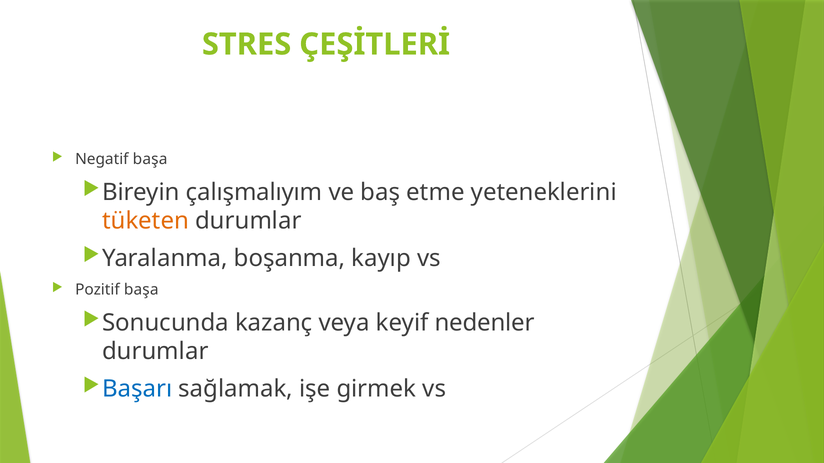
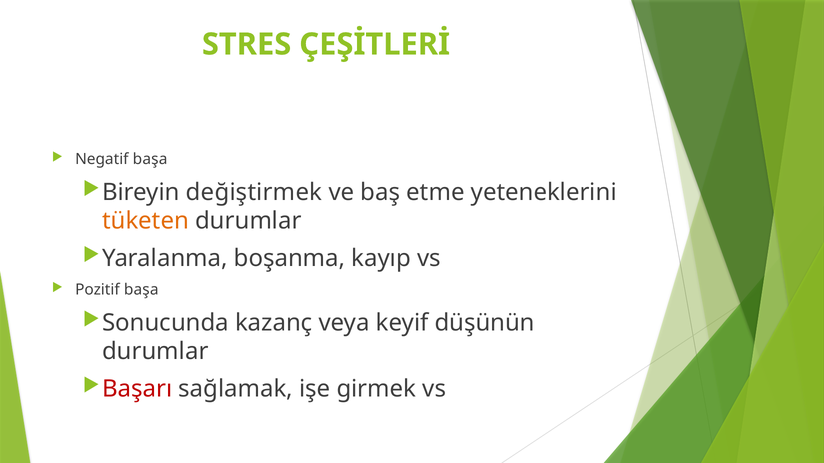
çalışmalıyım: çalışmalıyım -> değiştirmek
nedenler: nedenler -> düşünün
Başarı colour: blue -> red
